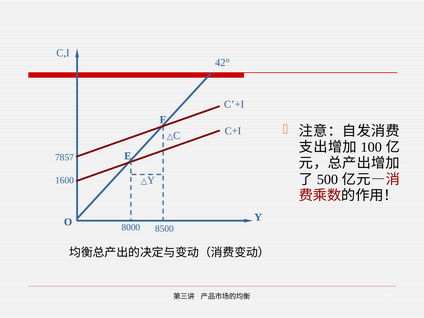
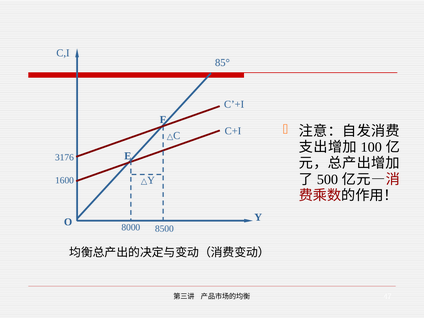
42°: 42° -> 85°
7857: 7857 -> 3176
